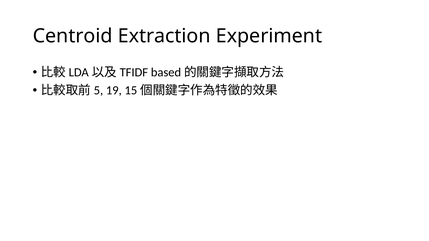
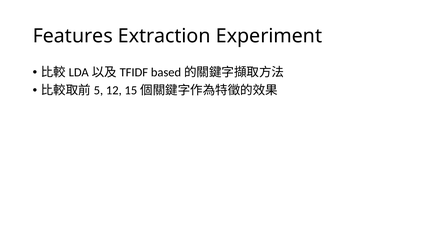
Centroid: Centroid -> Features
19: 19 -> 12
